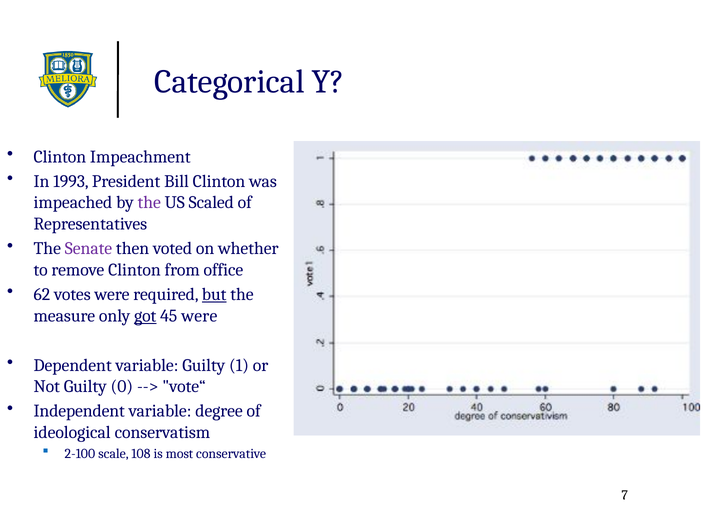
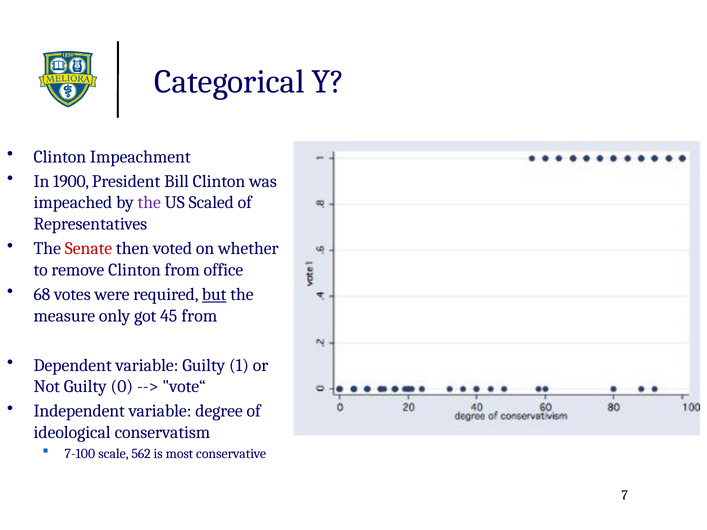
1993: 1993 -> 1900
Senate colour: purple -> red
62: 62 -> 68
got underline: present -> none
45 were: were -> from
2-100: 2-100 -> 7-100
108: 108 -> 562
